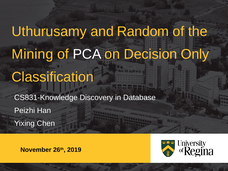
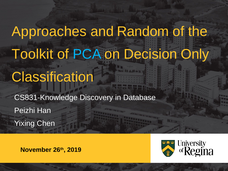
Uthurusamy: Uthurusamy -> Approaches
Mining: Mining -> Toolkit
PCA colour: white -> light blue
